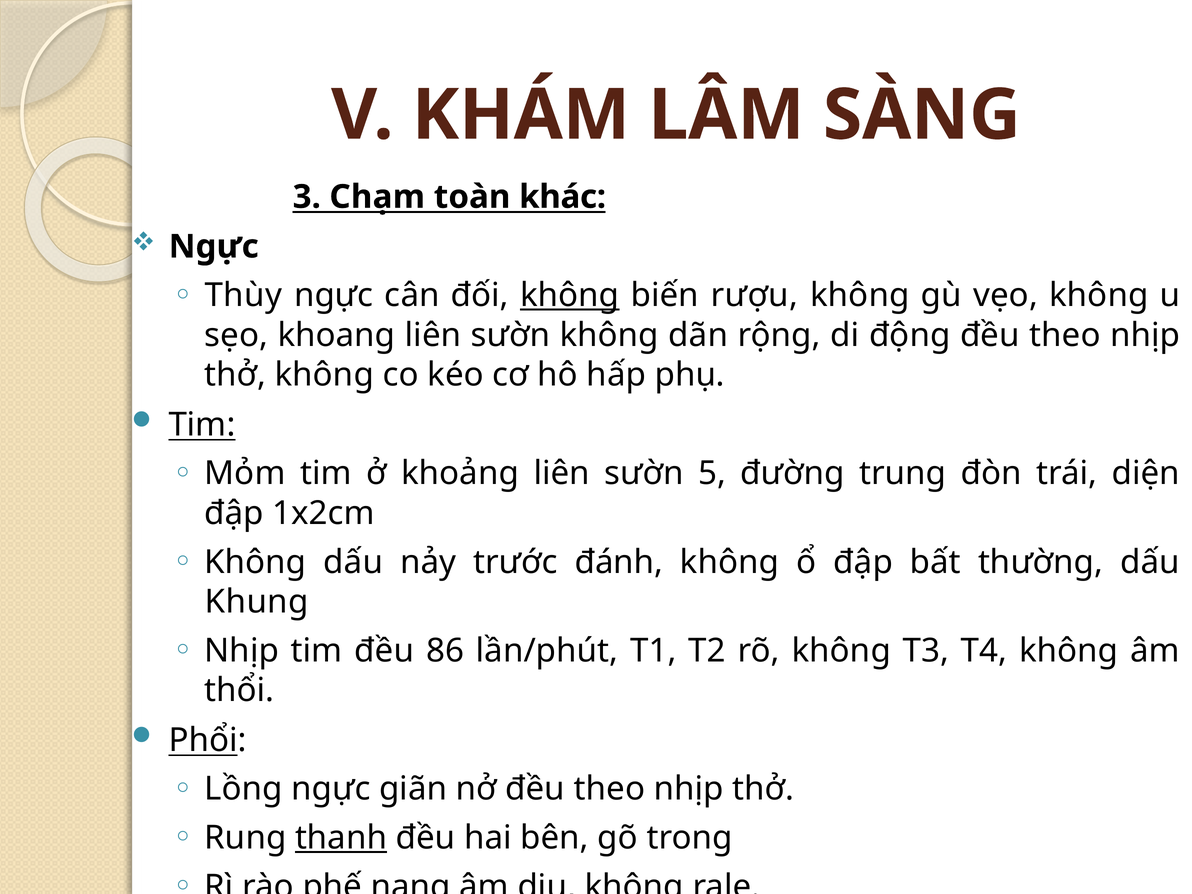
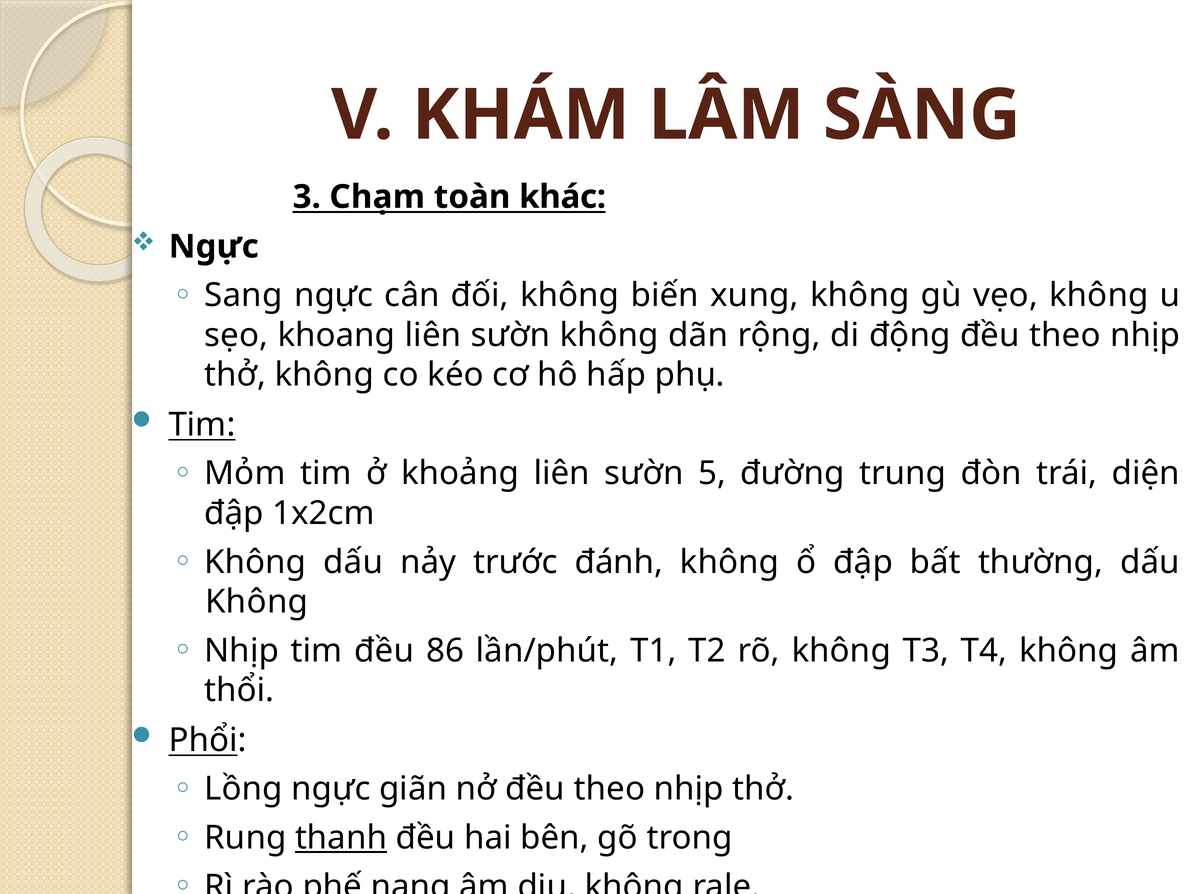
Thùy: Thùy -> Sang
không at (570, 295) underline: present -> none
rượu: rượu -> xung
Khung at (257, 602): Khung -> Không
